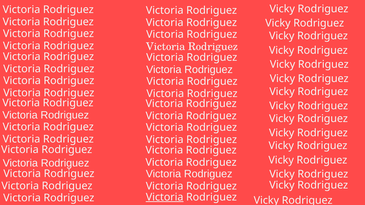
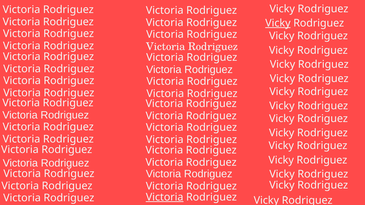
Vicky at (278, 23) underline: none -> present
